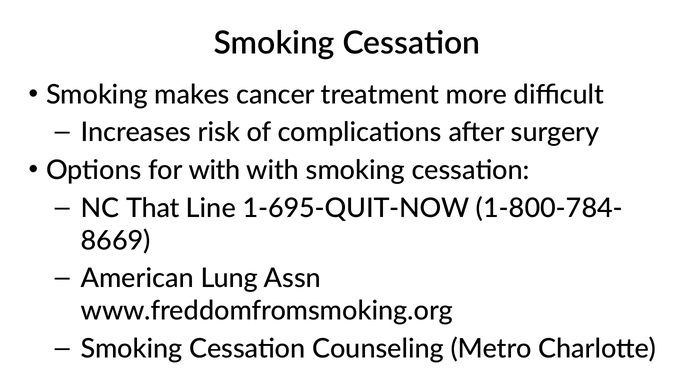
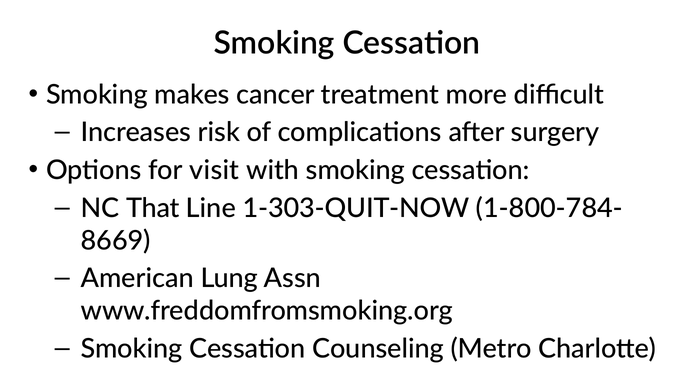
for with: with -> visit
1-695-QUIT-NOW: 1-695-QUIT-NOW -> 1-303-QUIT-NOW
